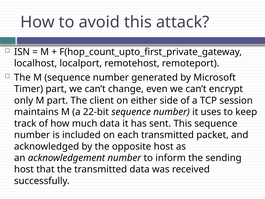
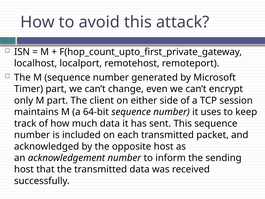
22-bit: 22-bit -> 64-bit
